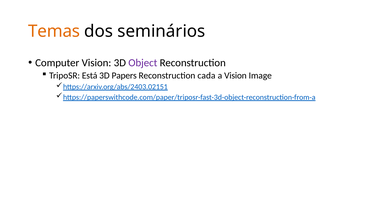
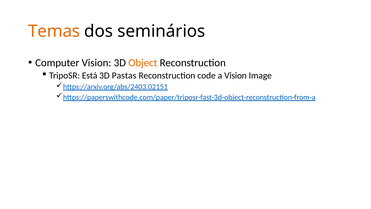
Object colour: purple -> orange
Papers: Papers -> Pastas
cada: cada -> code
